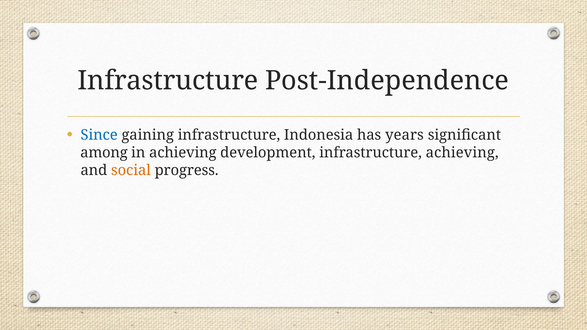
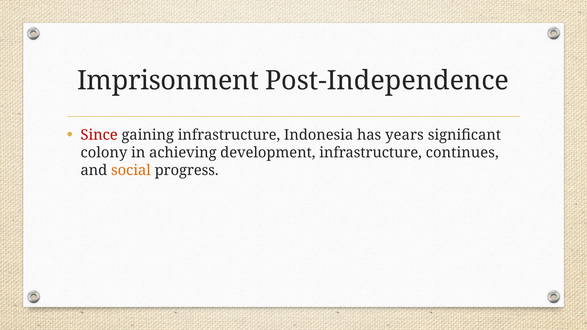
Infrastructure at (168, 81): Infrastructure -> Imprisonment
Since colour: blue -> red
among: among -> colony
infrastructure achieving: achieving -> continues
